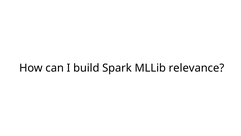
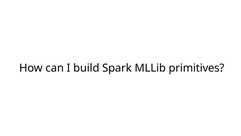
relevance: relevance -> primitives
